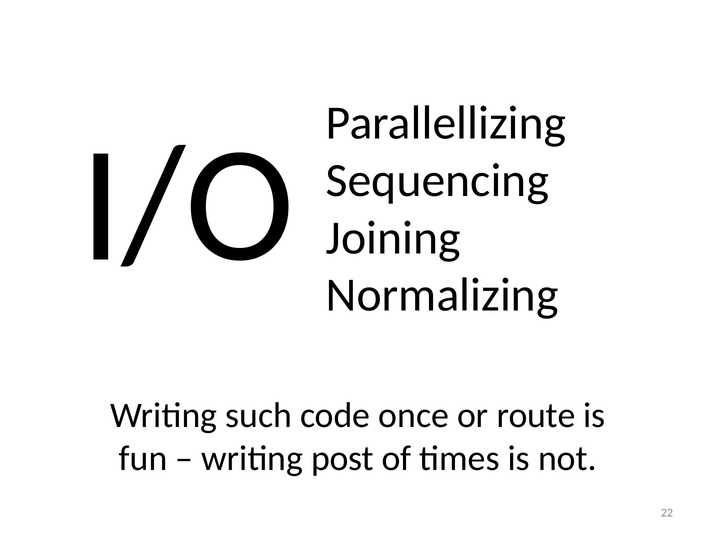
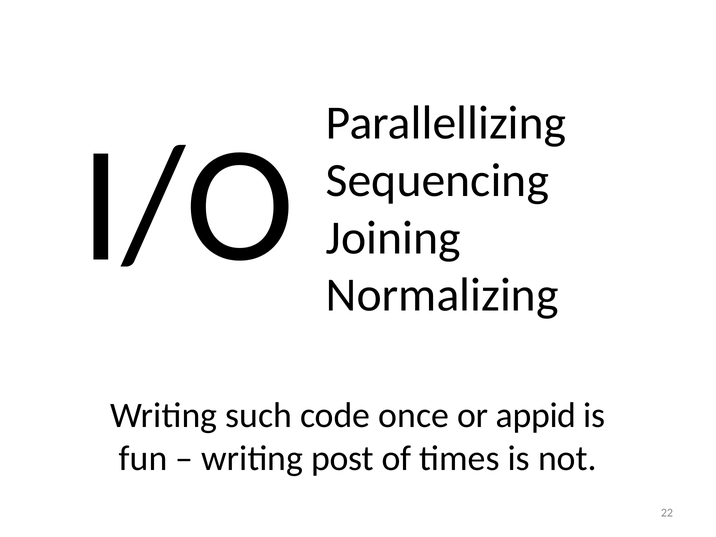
route: route -> appid
